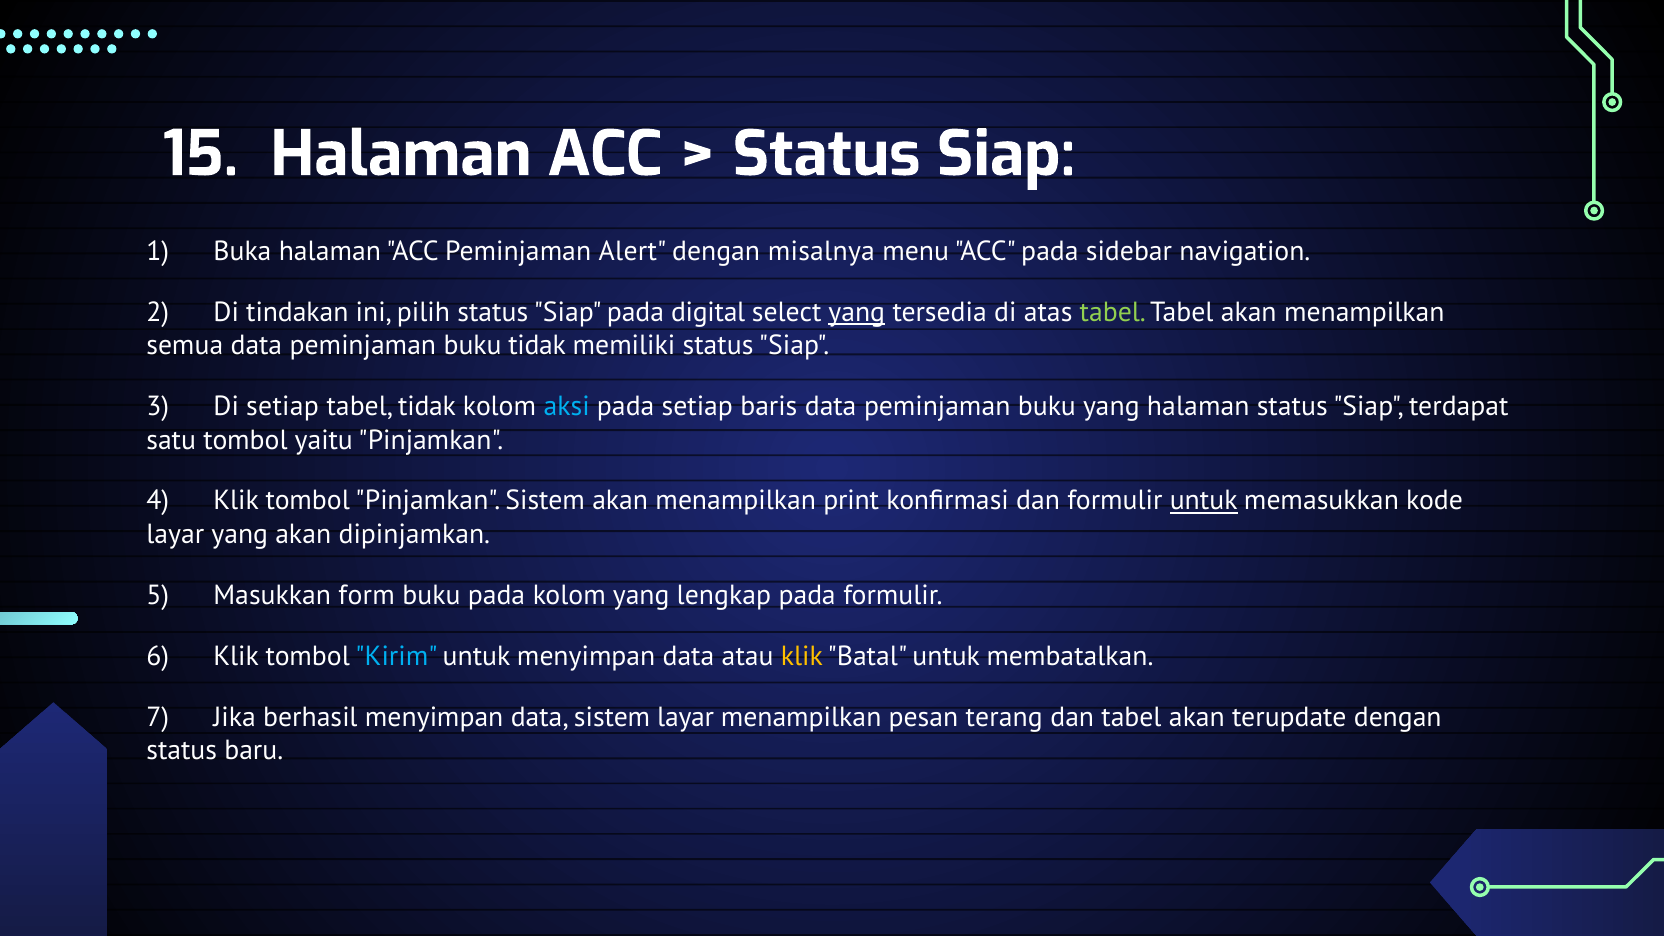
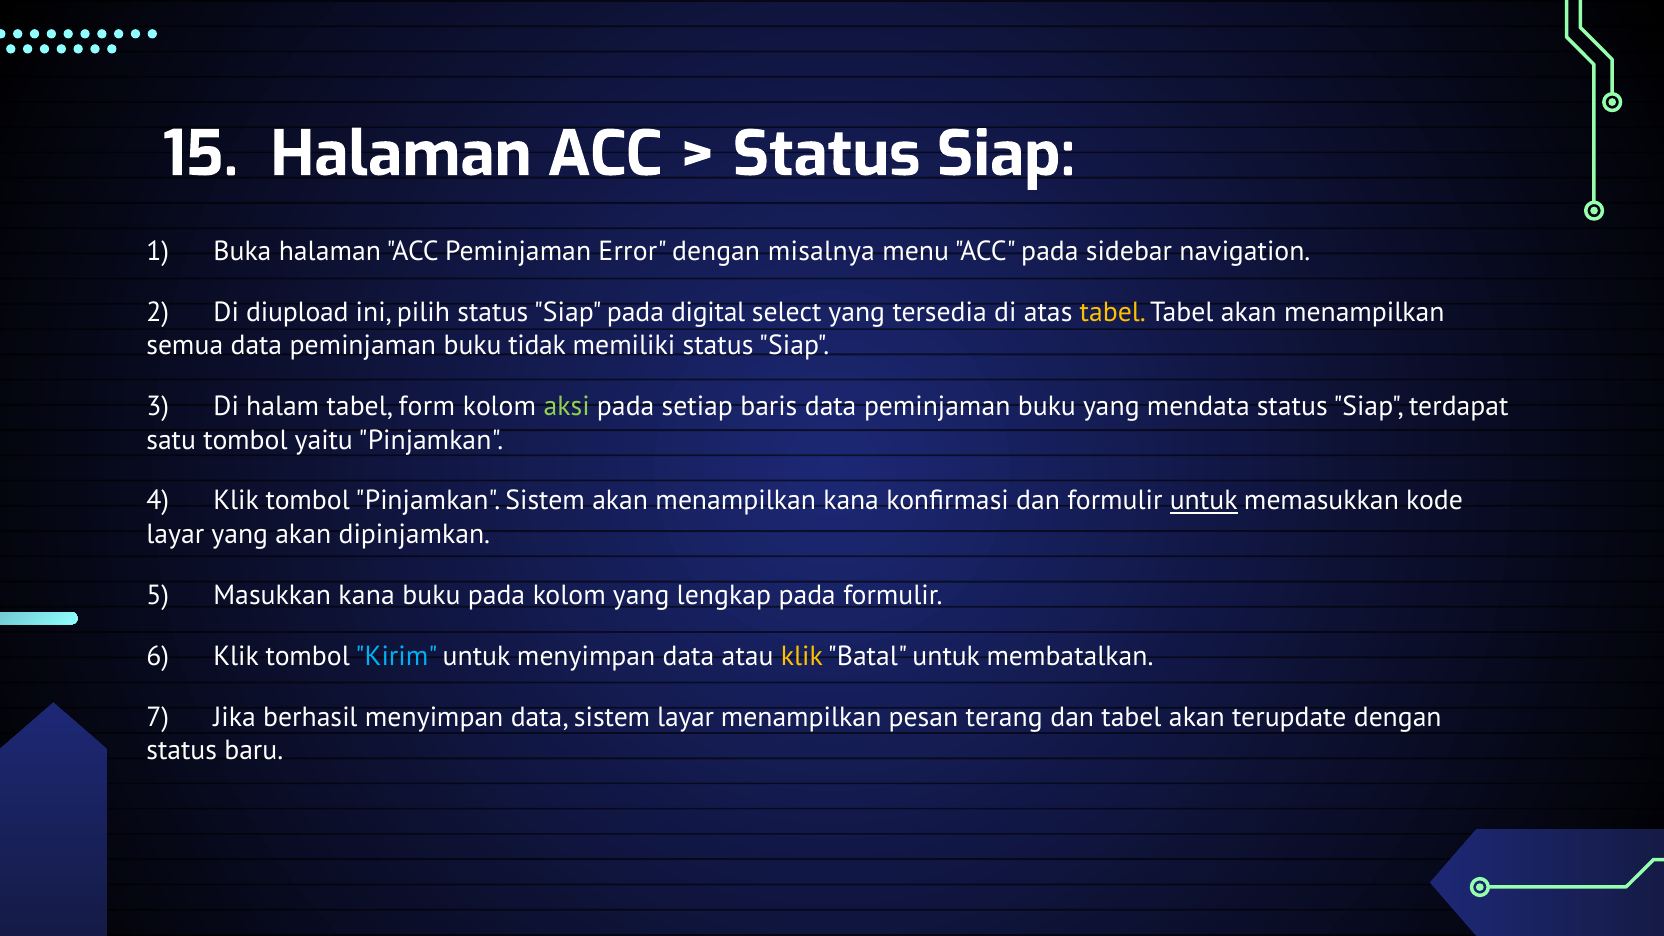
Alert: Alert -> Error
tindakan: tindakan -> diupload
yang at (857, 312) underline: present -> none
tabel at (1113, 312) colour: light green -> yellow
Di setiap: setiap -> halam
tabel tidak: tidak -> form
aksi colour: light blue -> light green
yang halaman: halaman -> mendata
menampilkan print: print -> kana
Masukkan form: form -> kana
